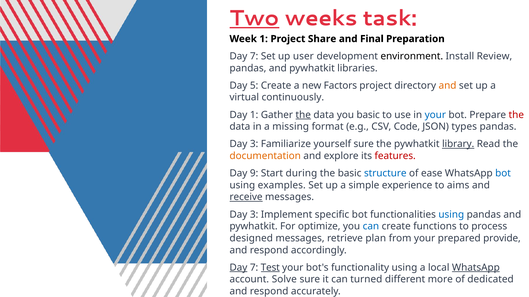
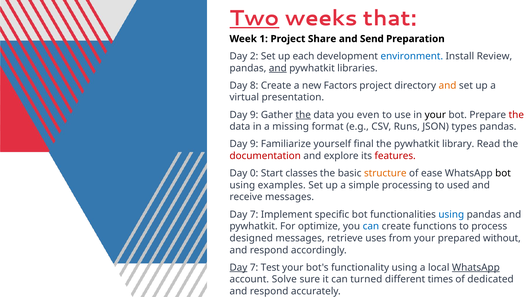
task: task -> that
Final: Final -> Send
7 at (254, 56): 7 -> 2
user: user -> each
environment colour: black -> blue
and at (278, 68) underline: none -> present
5: 5 -> 8
continuously: continuously -> presentation
1 at (254, 115): 1 -> 9
you basic: basic -> even
your at (435, 115) colour: blue -> black
Code: Code -> Runs
3 at (254, 144): 3 -> 9
yourself sure: sure -> final
library underline: present -> none
documentation colour: orange -> red
9: 9 -> 0
during: during -> classes
structure colour: blue -> orange
bot at (503, 174) colour: blue -> black
experience: experience -> processing
aims: aims -> used
receive underline: present -> none
3 at (254, 215): 3 -> 7
plan: plan -> uses
provide: provide -> without
Test underline: present -> none
more: more -> times
